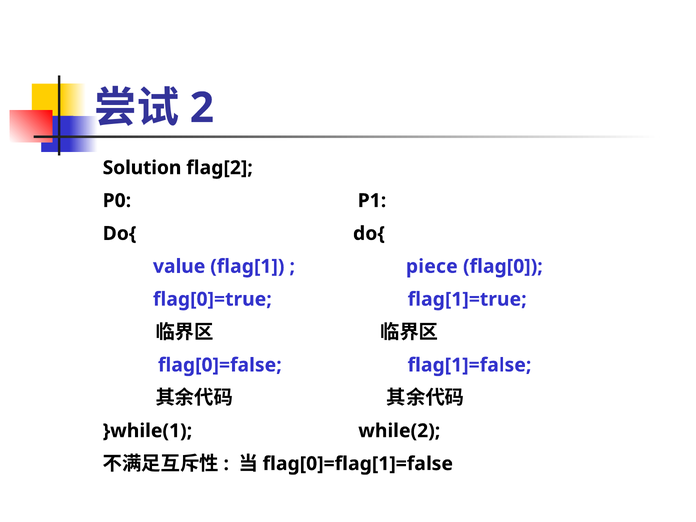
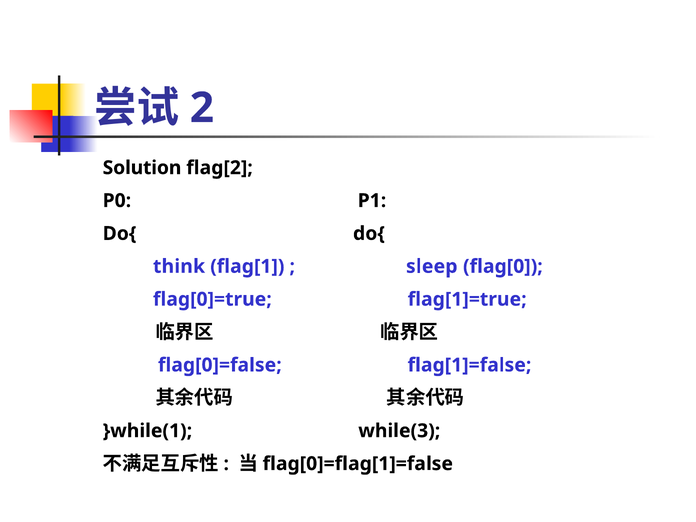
value: value -> think
piece: piece -> sleep
while(2: while(2 -> while(3
